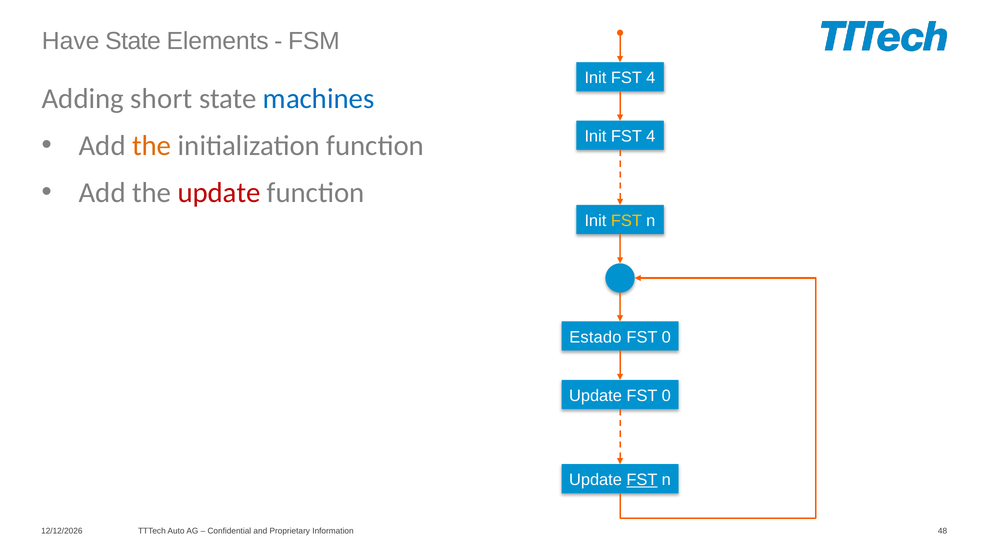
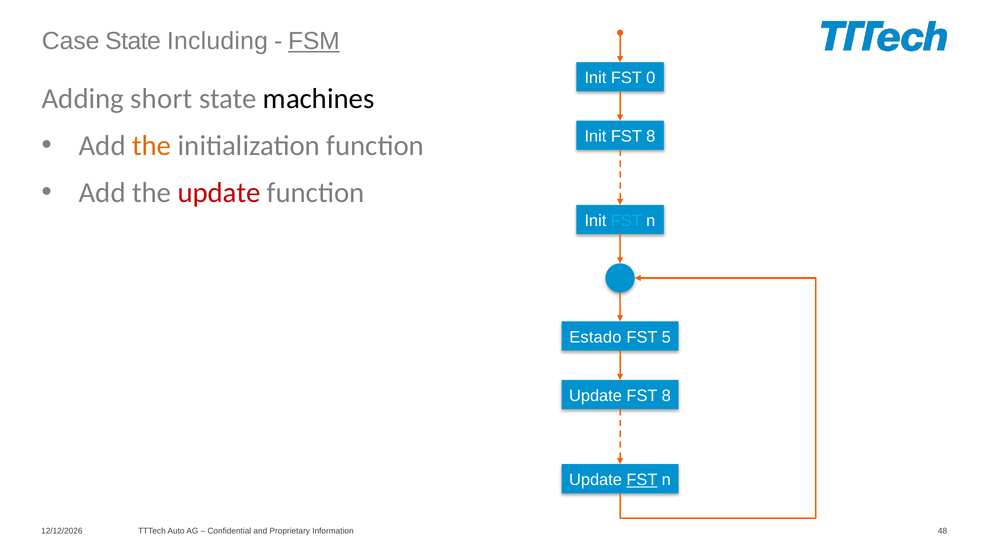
Have: Have -> Case
Elements: Elements -> Including
FSM underline: none -> present
4 at (651, 78): 4 -> 0
machines colour: blue -> black
4 at (651, 136): 4 -> 8
FST at (626, 221) colour: yellow -> light blue
0 at (666, 337): 0 -> 5
Update FST 0: 0 -> 8
